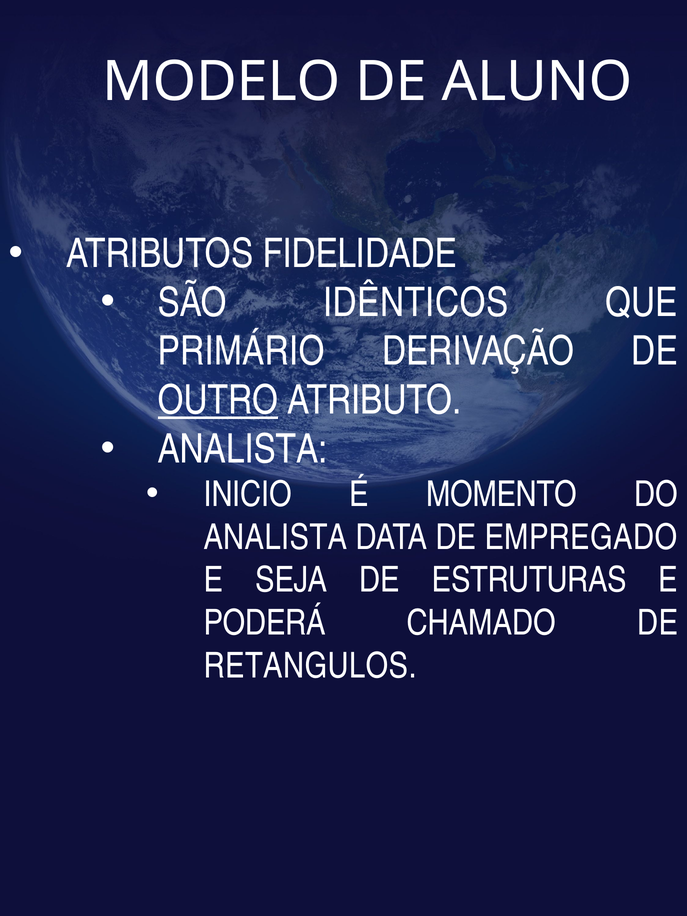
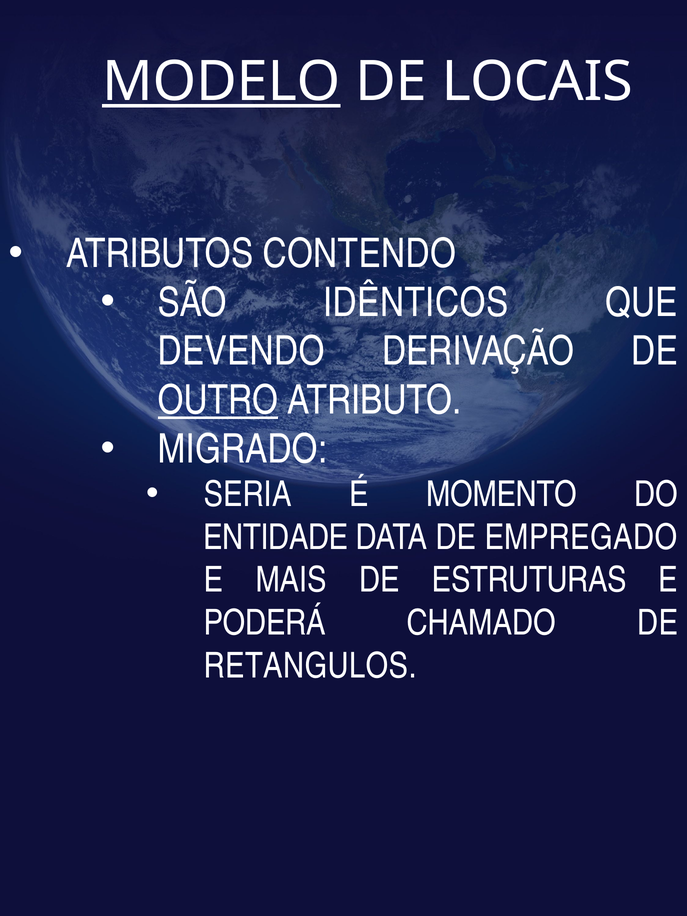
MODELO underline: none -> present
ALUNO: ALUNO -> LOCAIS
FIDELIDADE: FIDELIDADE -> CONTENDO
PRIMÁRIO: PRIMÁRIO -> DEVENDO
ANALISTA at (243, 449): ANALISTA -> MIGRADO
INICIO: INICIO -> SERIA
ANALISTA at (275, 537): ANALISTA -> ENTIDADE
SEJA: SEJA -> MAIS
